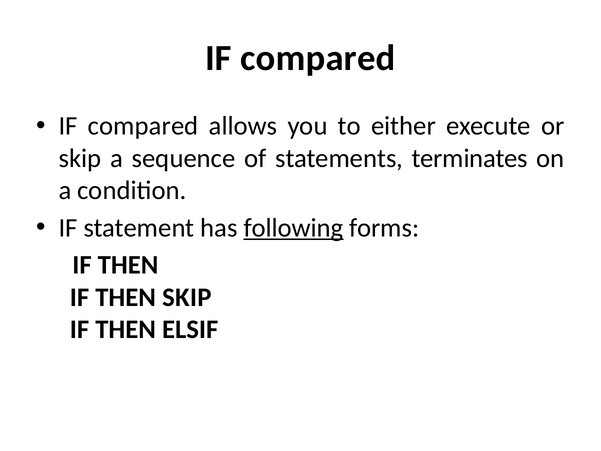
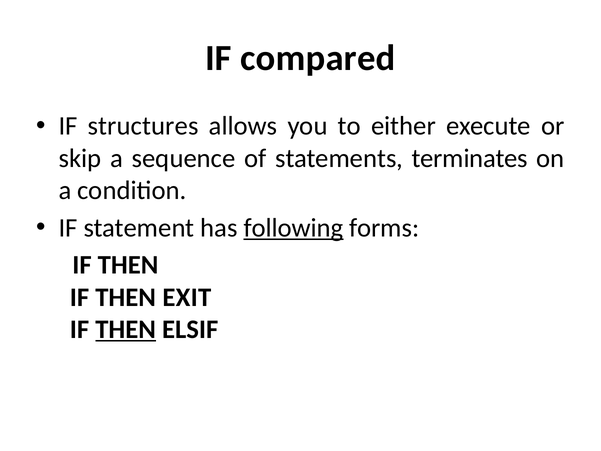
compared at (143, 126): compared -> structures
THEN SKIP: SKIP -> EXIT
THEN at (126, 329) underline: none -> present
